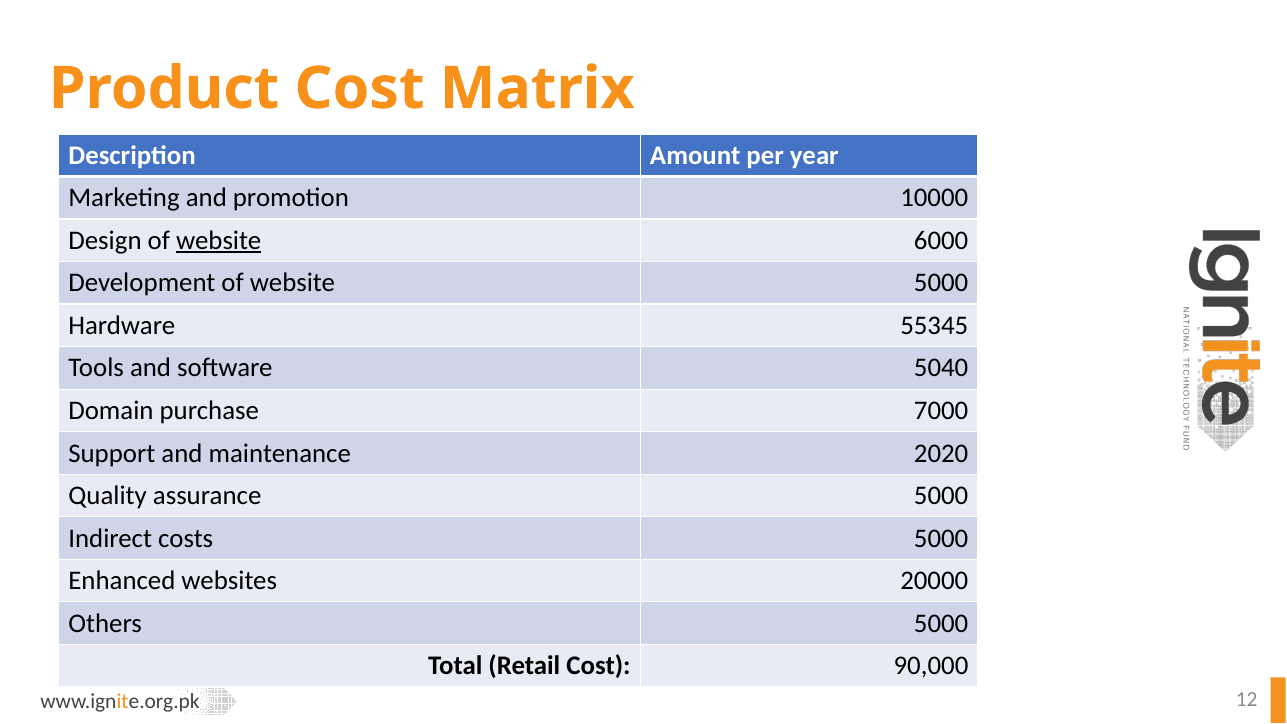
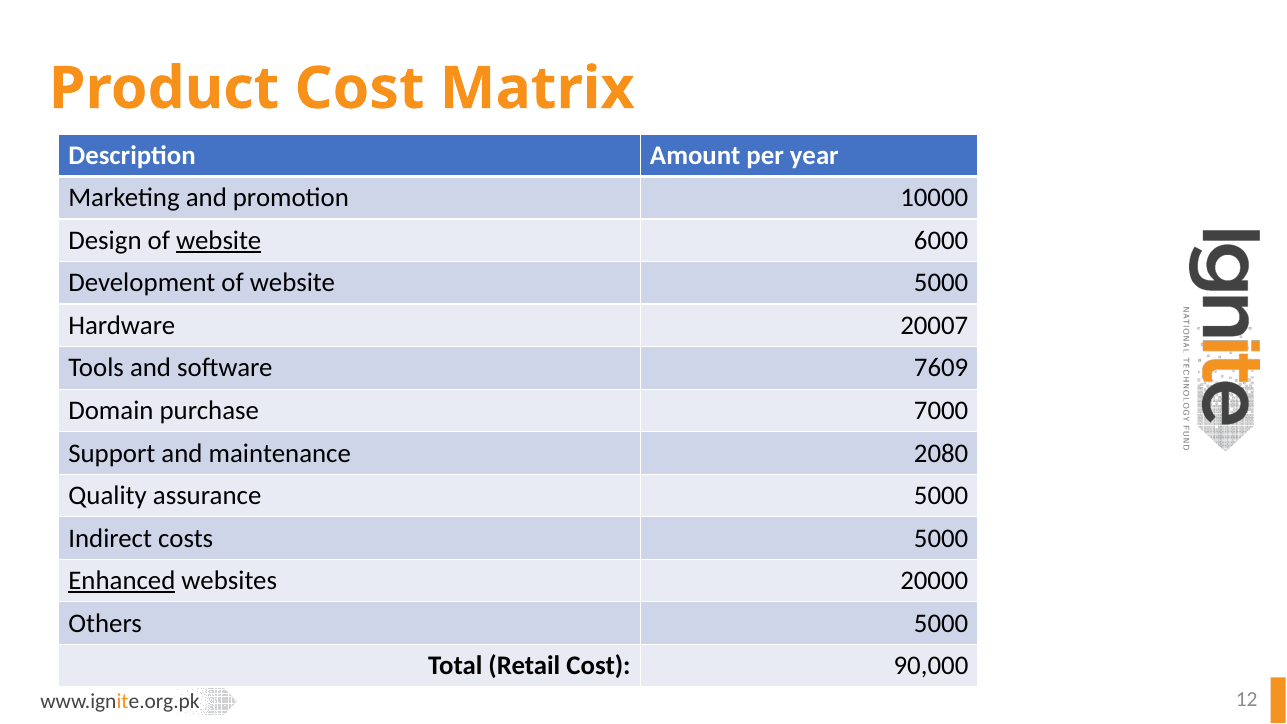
55345: 55345 -> 20007
5040: 5040 -> 7609
2020: 2020 -> 2080
Enhanced underline: none -> present
